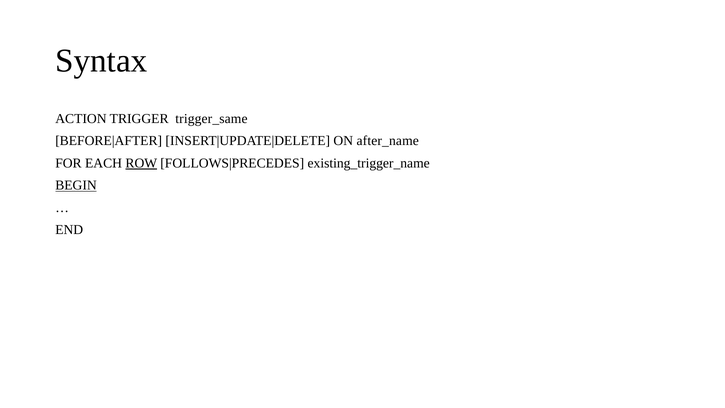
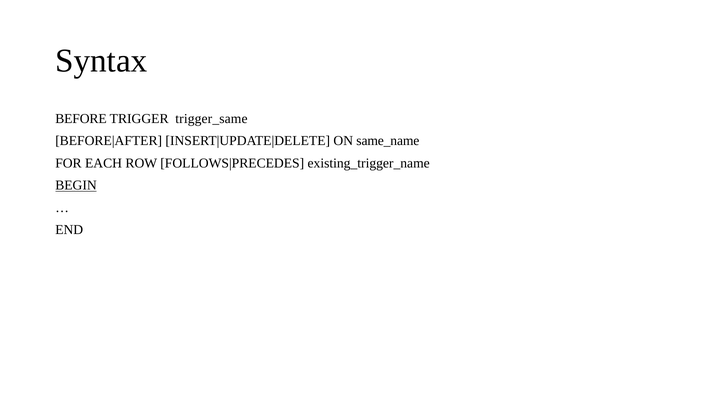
ACTION: ACTION -> BEFORE
after_name: after_name -> same_name
ROW underline: present -> none
